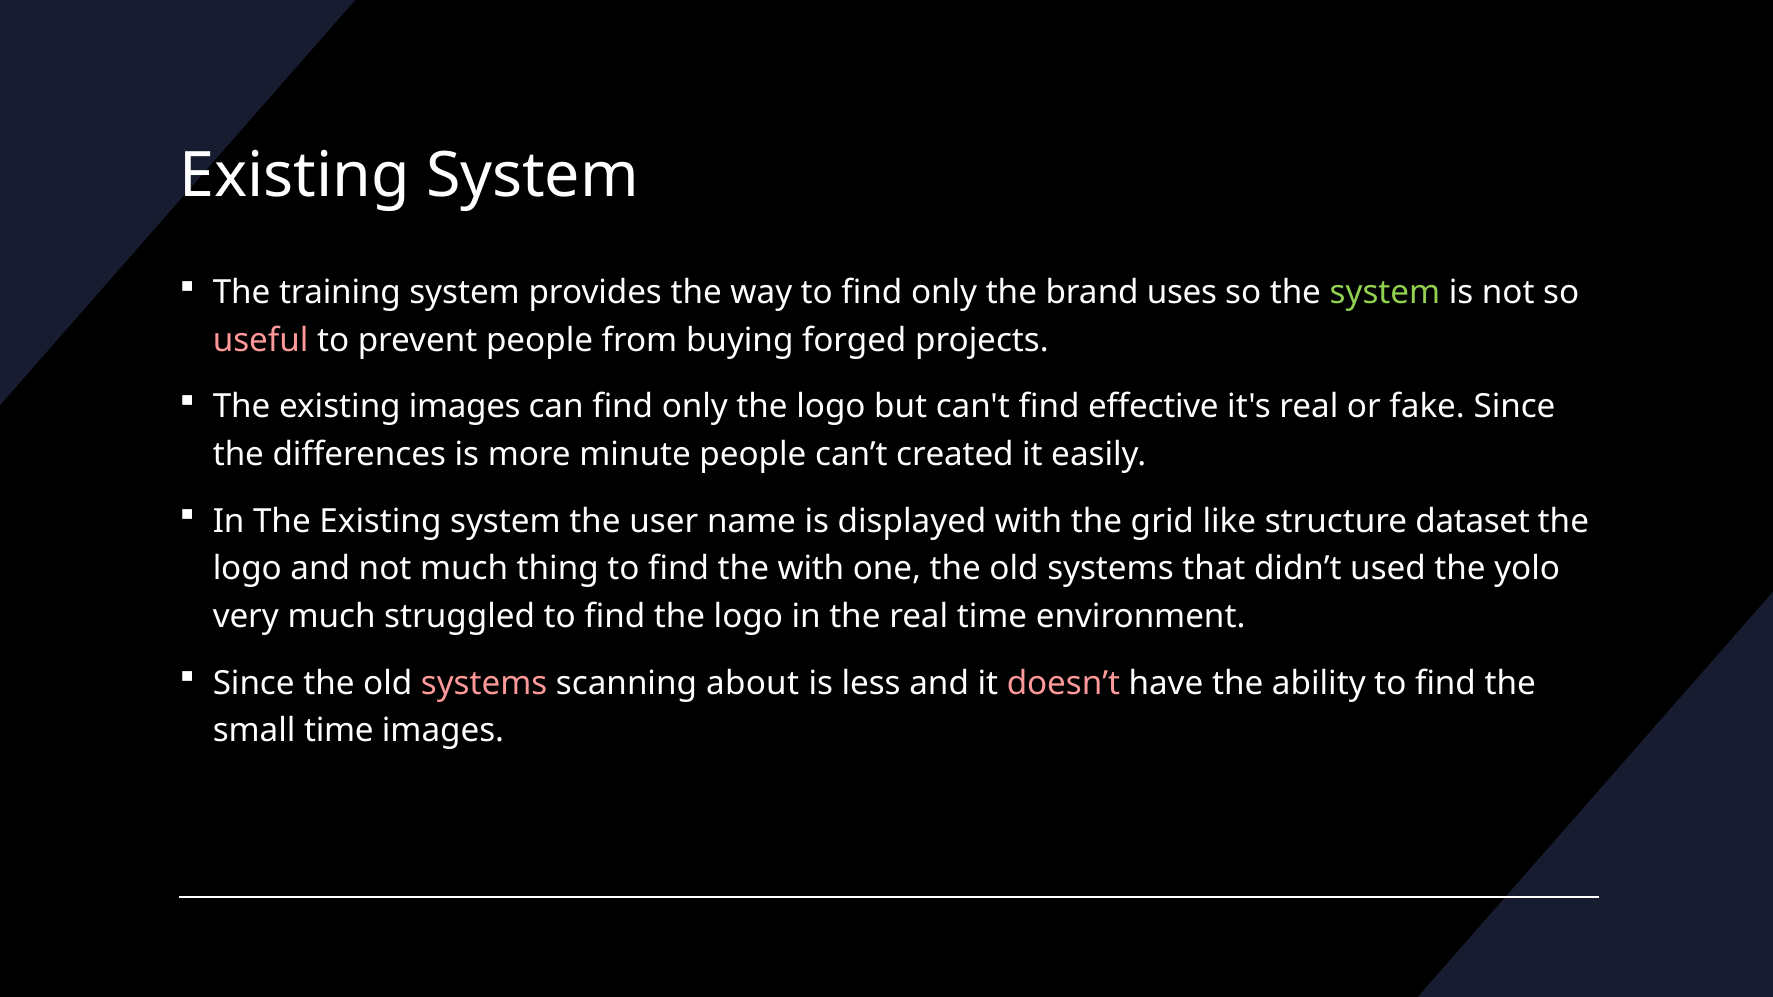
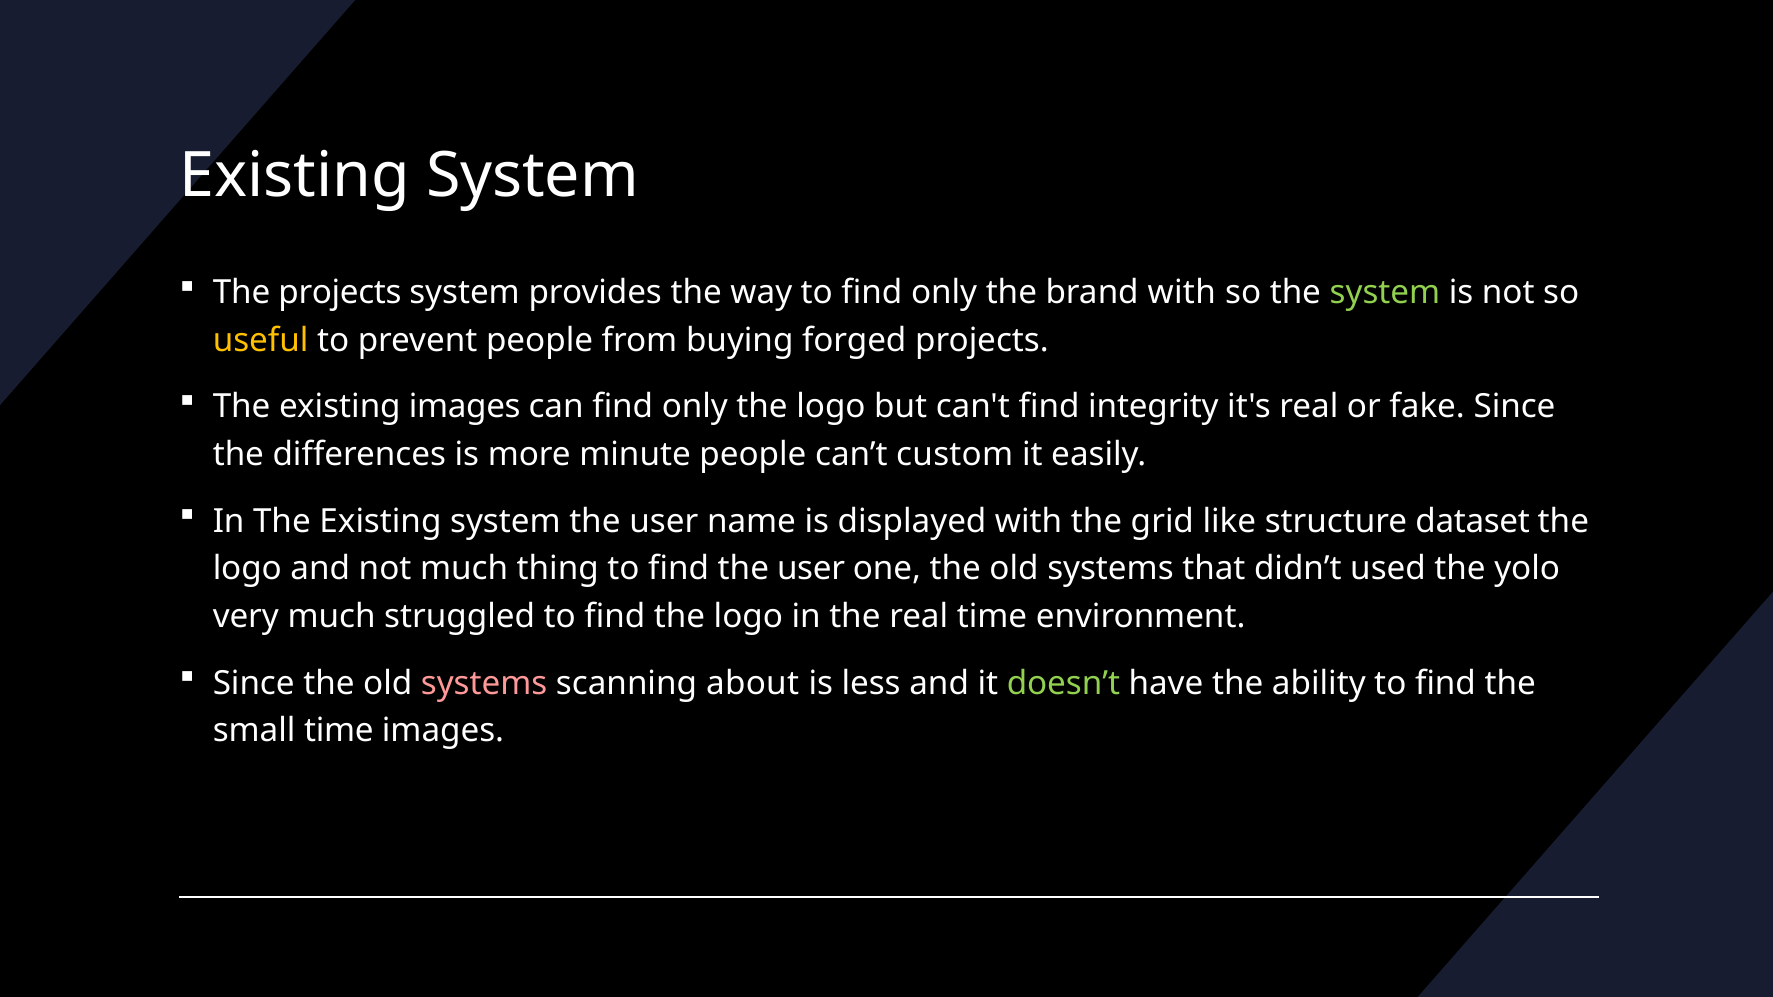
The training: training -> projects
brand uses: uses -> with
useful colour: pink -> yellow
effective: effective -> integrity
created: created -> custom
find the with: with -> user
doesn’t colour: pink -> light green
